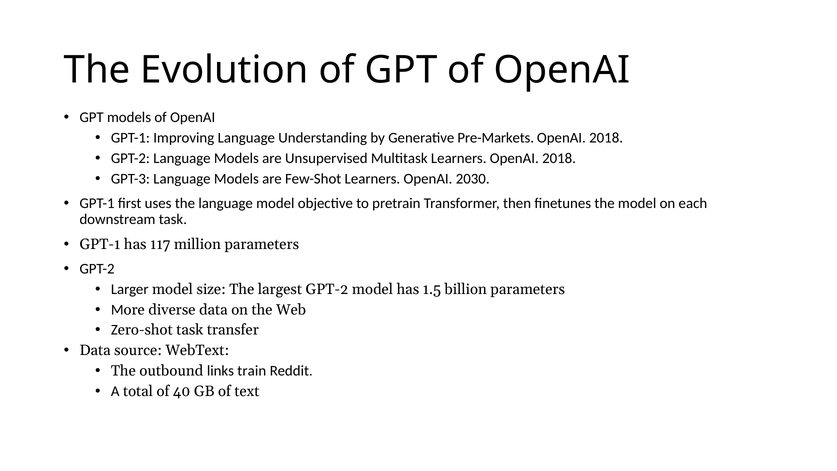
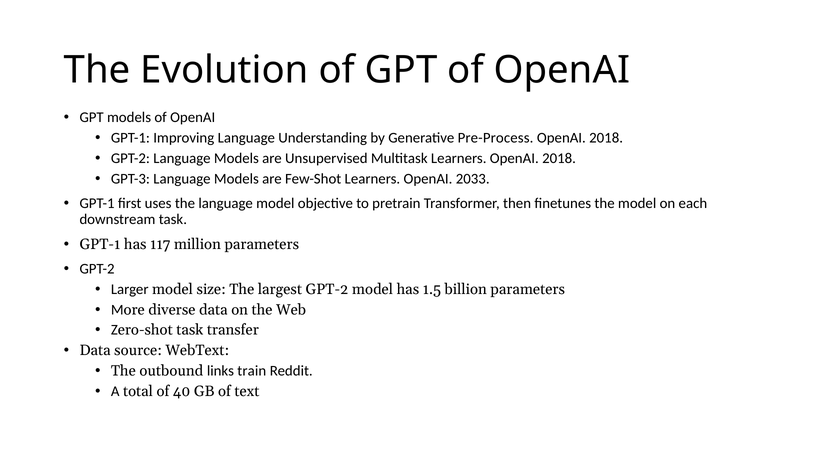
Pre-Markets: Pre-Markets -> Pre-Process
2030: 2030 -> 2033
